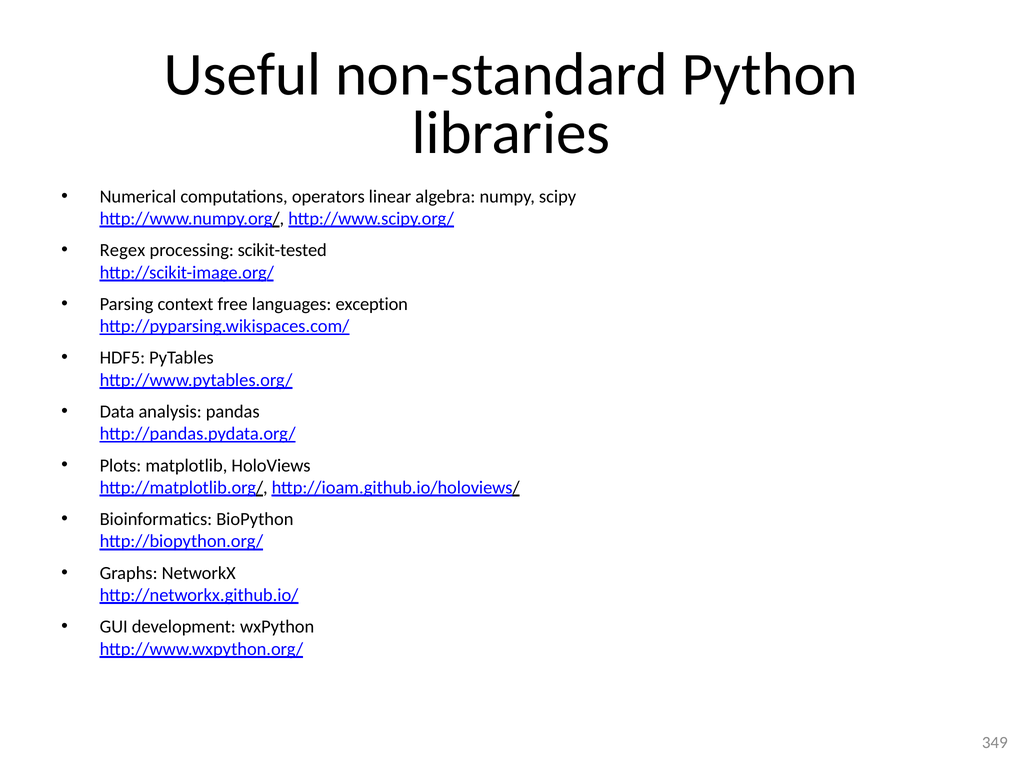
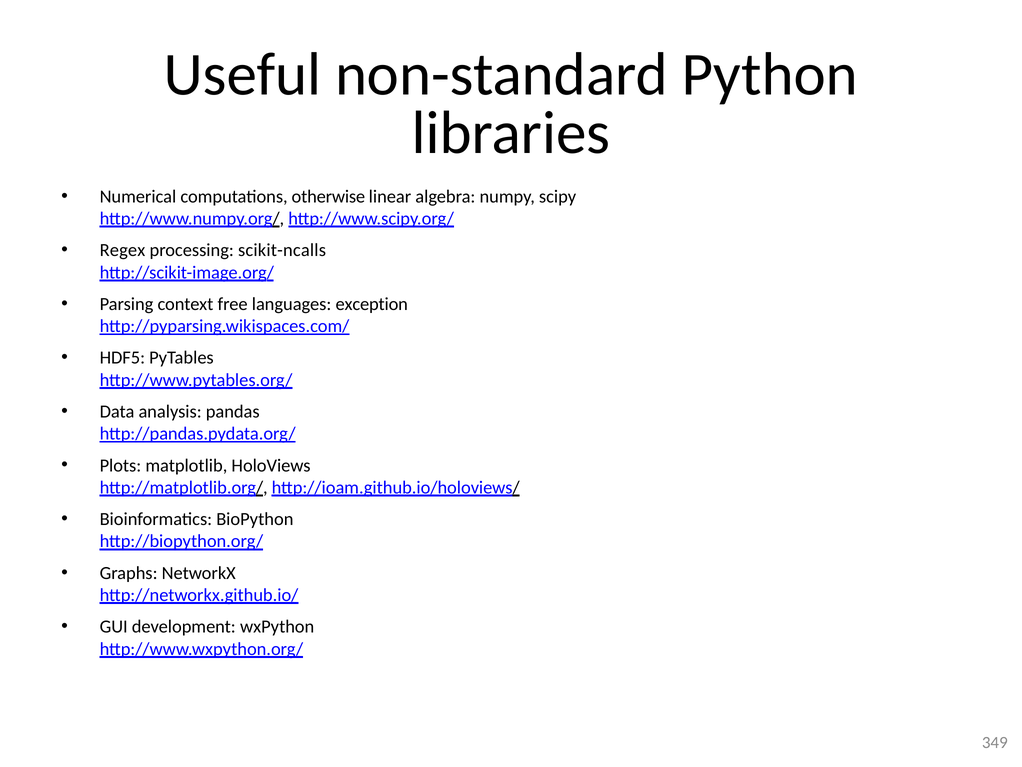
operators: operators -> otherwise
scikit-tested: scikit-tested -> scikit-ncalls
